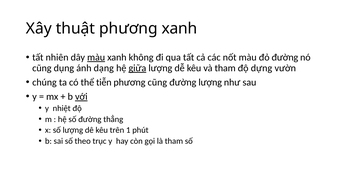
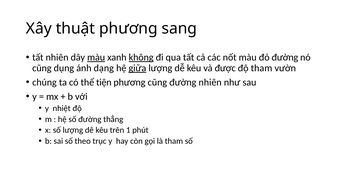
phương xanh: xanh -> sang
không underline: none -> present
và tham: tham -> được
độ dựng: dựng -> tham
tiễn: tiễn -> tiện
đường lượng: lượng -> nhiên
với underline: present -> none
